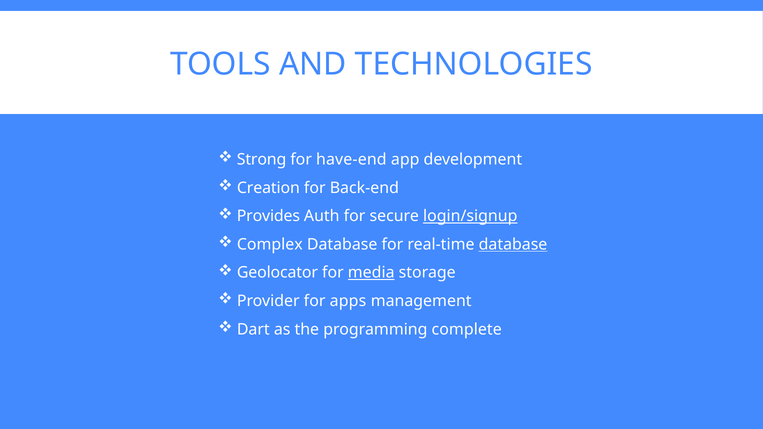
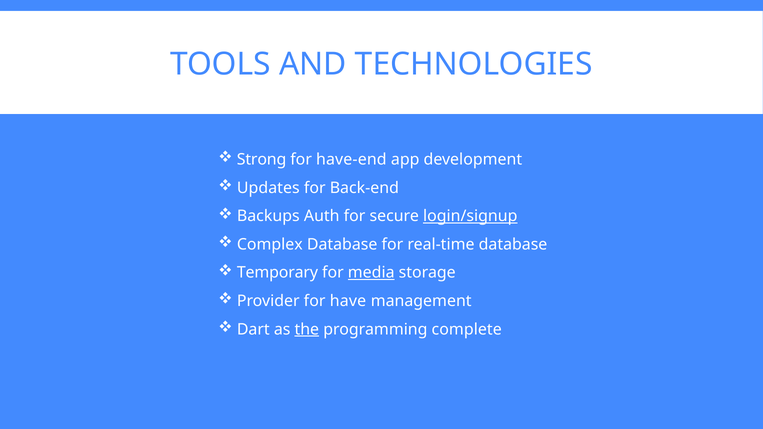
Creation: Creation -> Updates
Provides: Provides -> Backups
database at (513, 245) underline: present -> none
Geolocator: Geolocator -> Temporary
apps: apps -> have
the underline: none -> present
